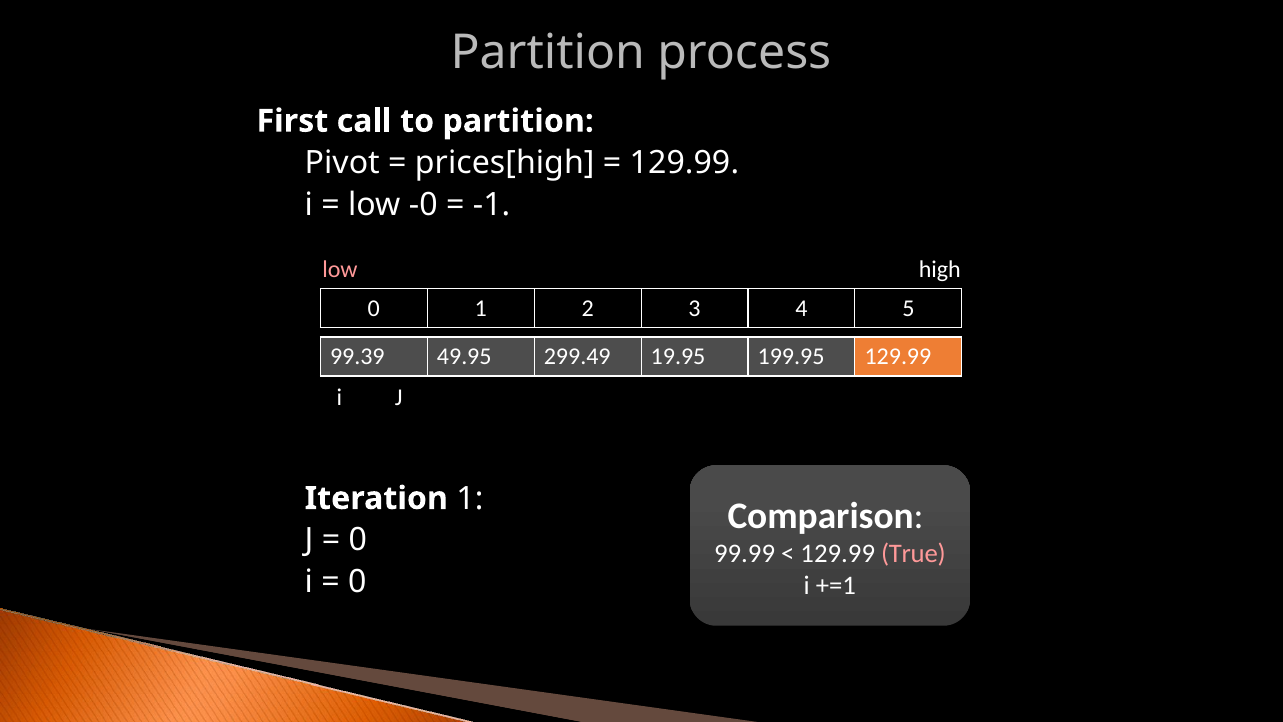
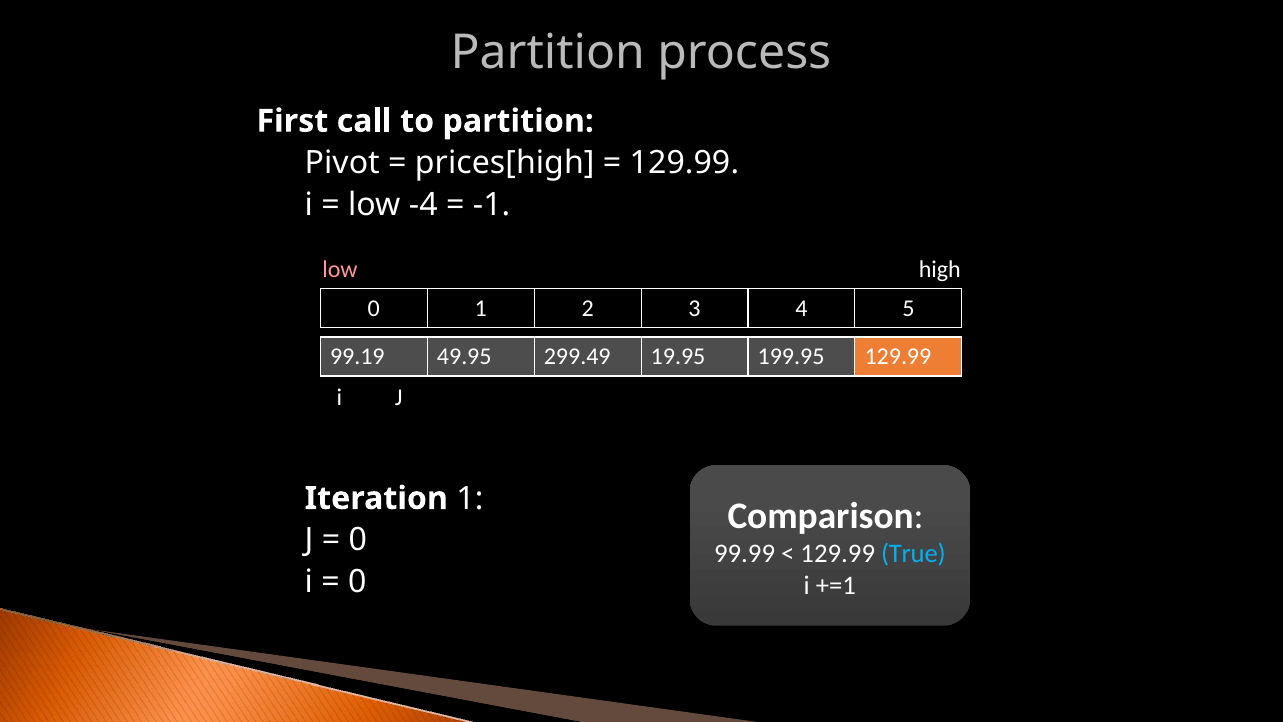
-0: -0 -> -4
99.39: 99.39 -> 99.19
True colour: pink -> light blue
